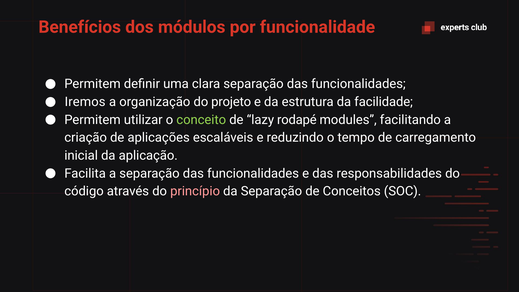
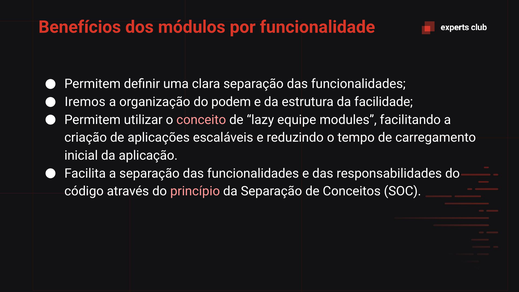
projeto: projeto -> podem
conceito colour: light green -> pink
rodapé: rodapé -> equipe
